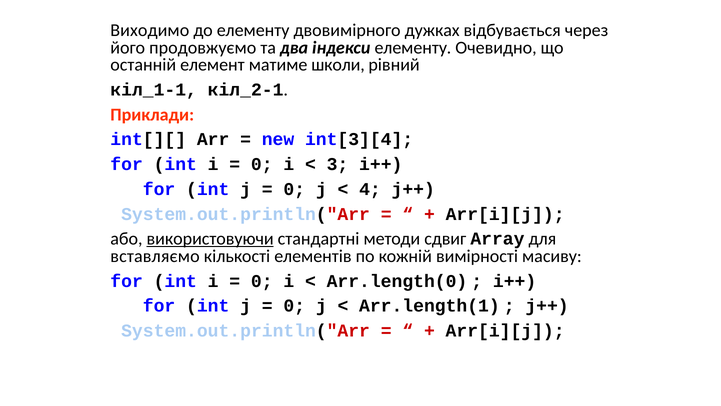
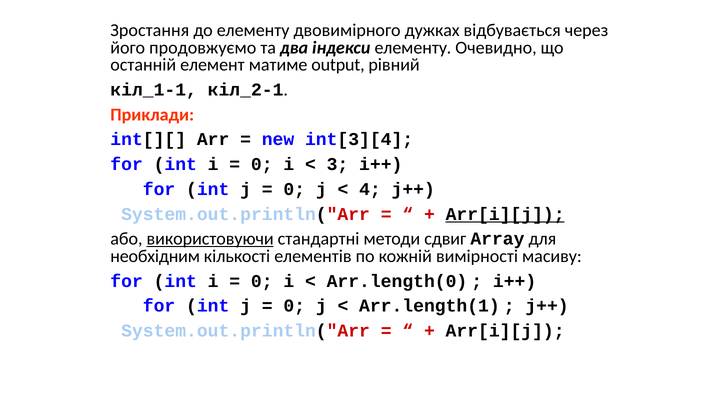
Виходимо: Виходимо -> Зростання
школи: школи -> output
Arr[i][j at (505, 214) underline: none -> present
вставляємо: вставляємо -> необхідним
